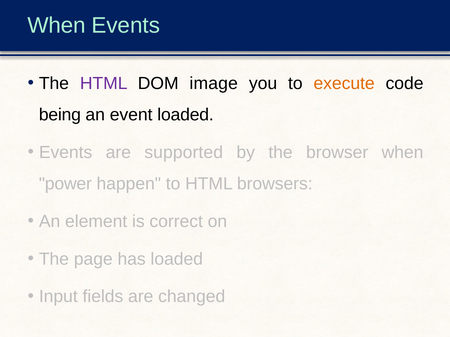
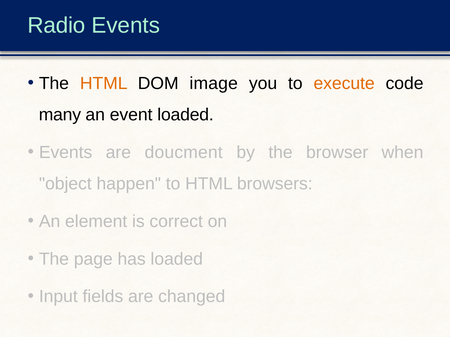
When at (57, 25): When -> Radio
HTML at (104, 83) colour: purple -> orange
being: being -> many
supported: supported -> doucment
power: power -> object
